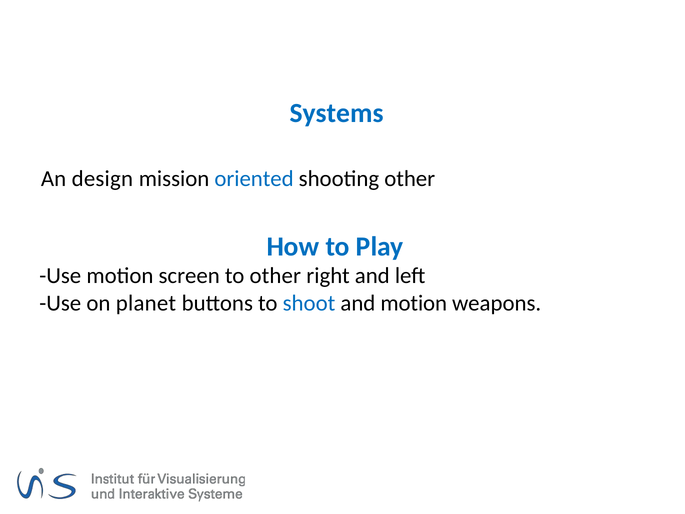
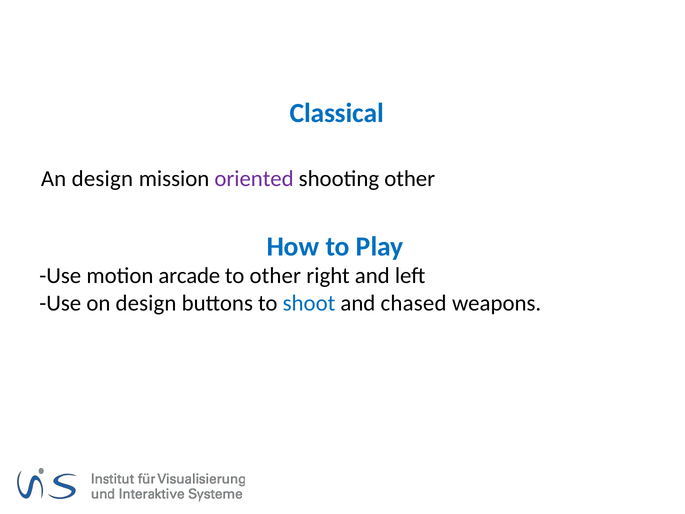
Systems: Systems -> Classical
oriented colour: blue -> purple
screen: screen -> arcade
on planet: planet -> design
and motion: motion -> chased
